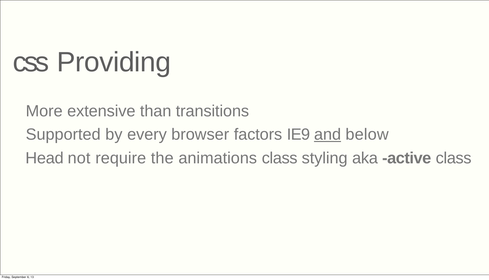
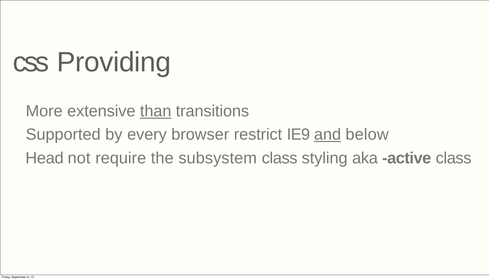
than underline: none -> present
factors: factors -> restrict
animations: animations -> subsystem
